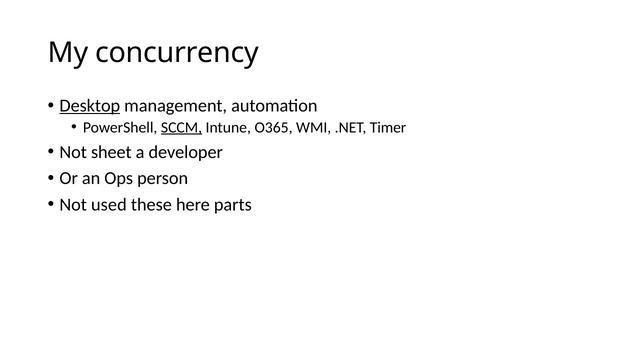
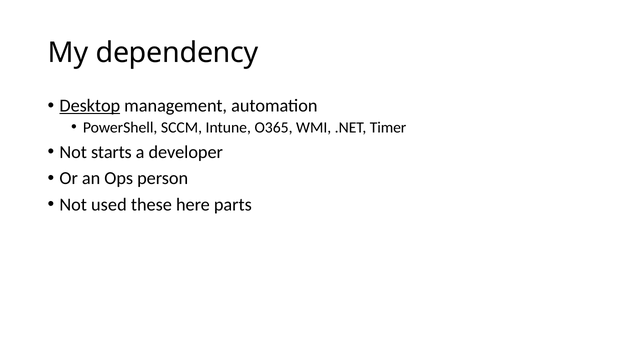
concurrency: concurrency -> dependency
SCCM underline: present -> none
sheet: sheet -> starts
